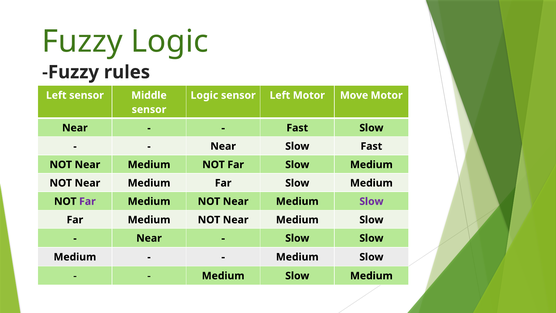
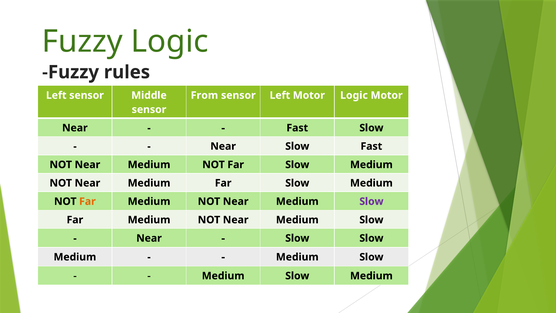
Logic at (204, 95): Logic -> From
Motor Move: Move -> Logic
Far at (87, 201) colour: purple -> orange
